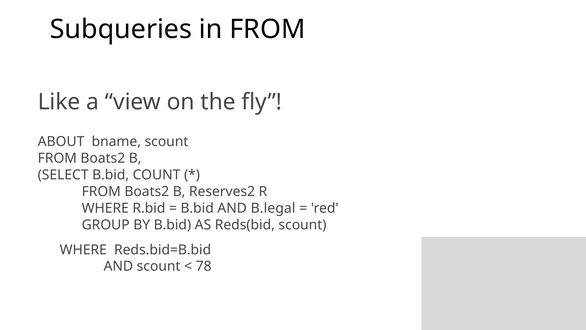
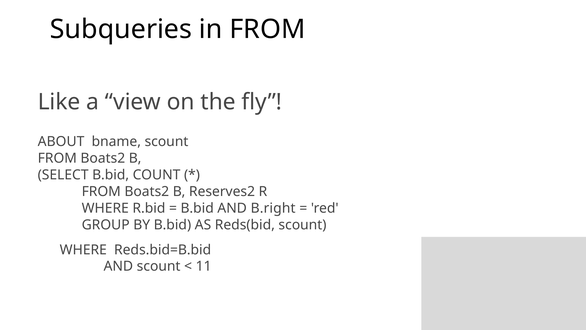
B.legal: B.legal -> B.right
78: 78 -> 11
